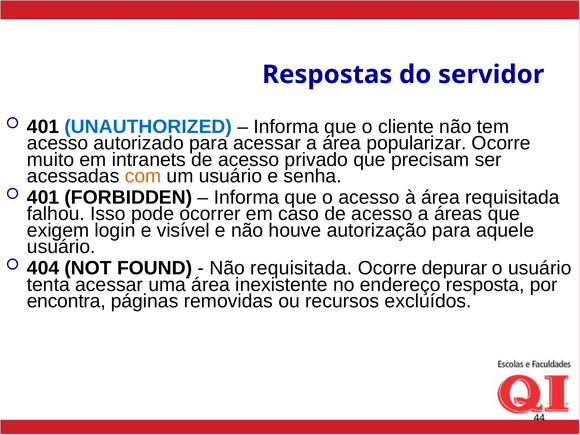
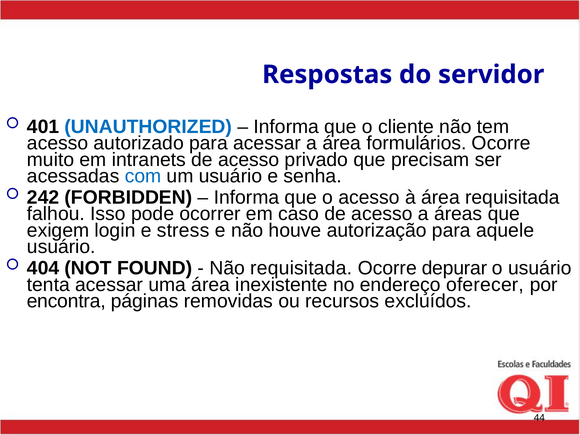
popularizar: popularizar -> formulários
com colour: orange -> blue
401 at (43, 197): 401 -> 242
visível: visível -> stress
resposta: resposta -> oferecer
